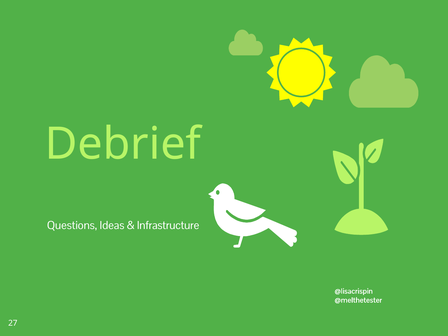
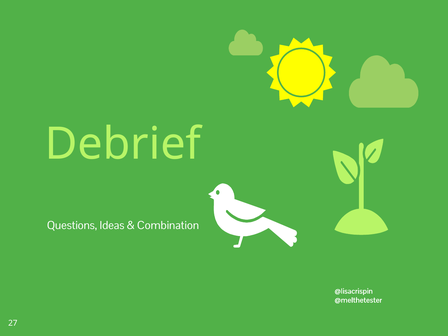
Infrastructure: Infrastructure -> Combination
